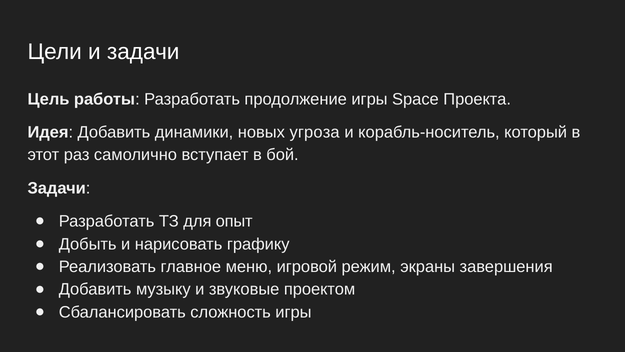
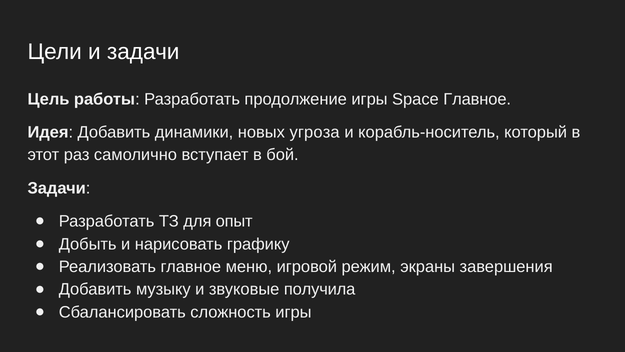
Space Проекта: Проекта -> Главное
проектом: проектом -> получила
